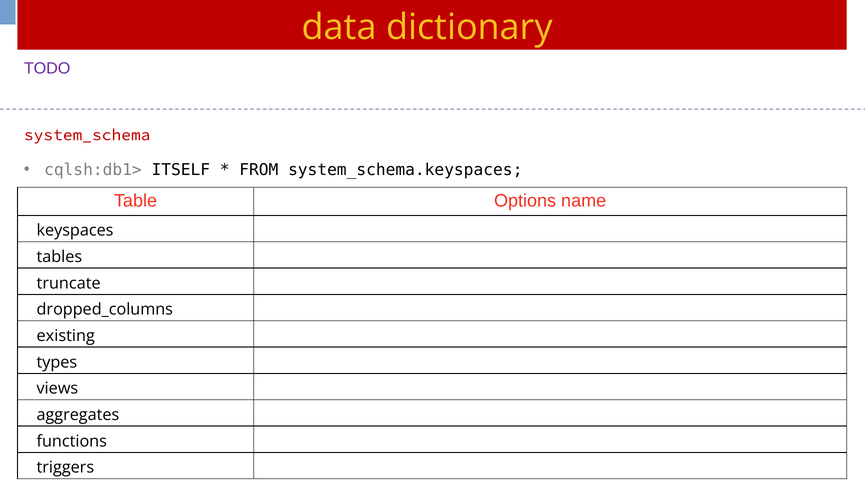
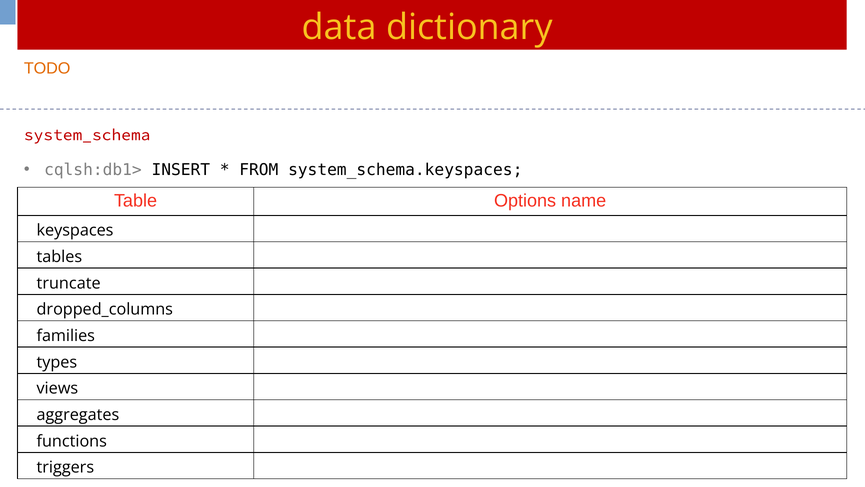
TODO colour: purple -> orange
ITSELF: ITSELF -> INSERT
existing: existing -> families
